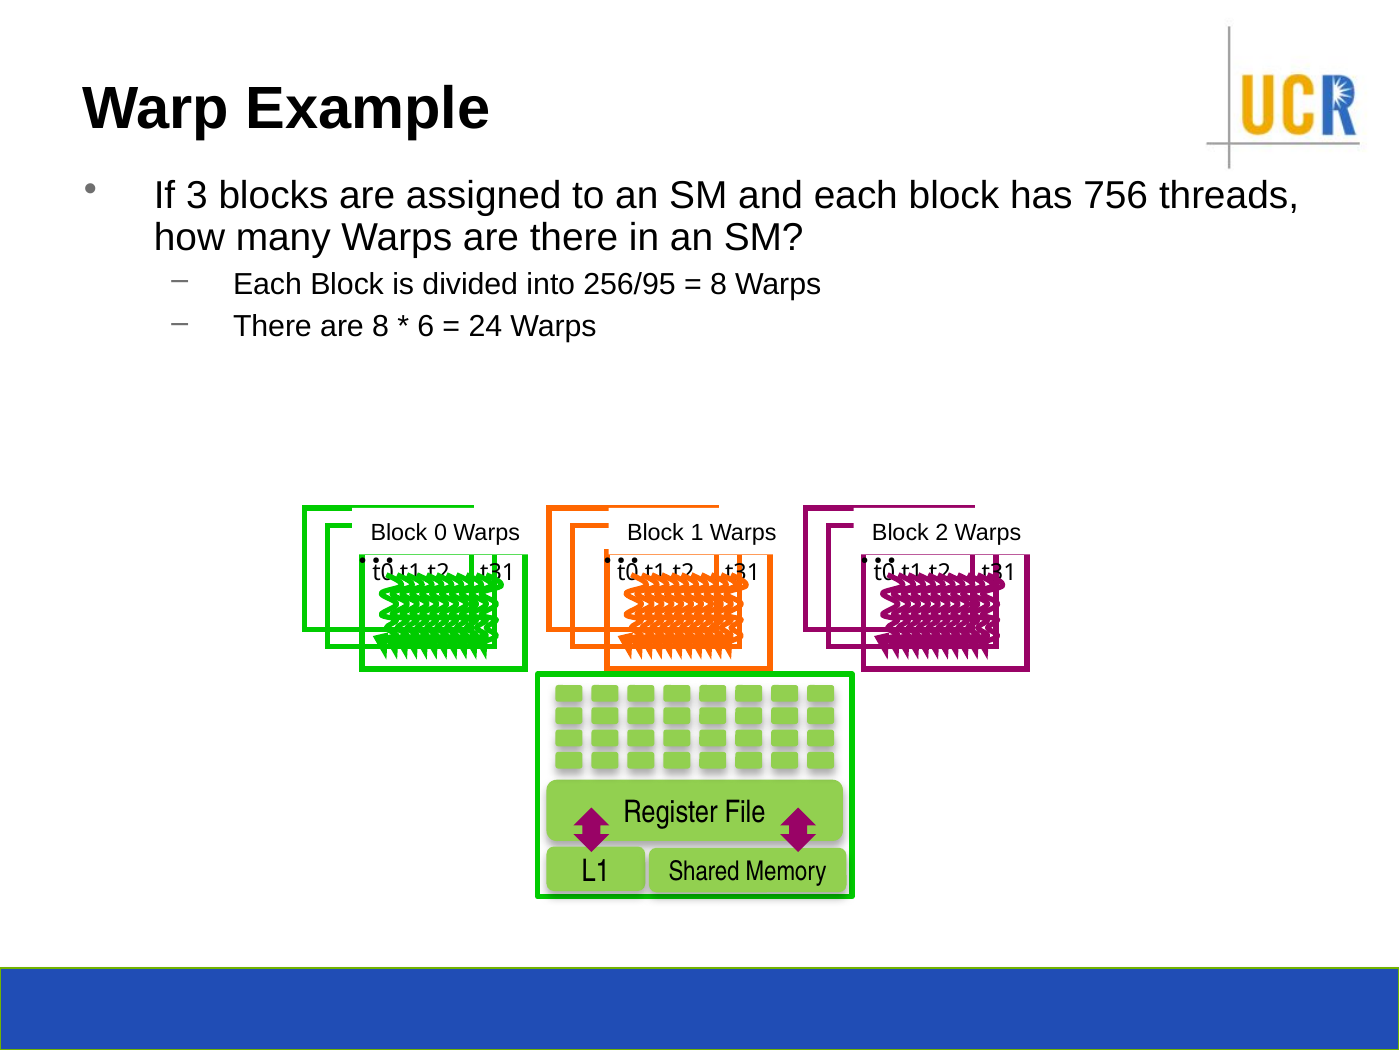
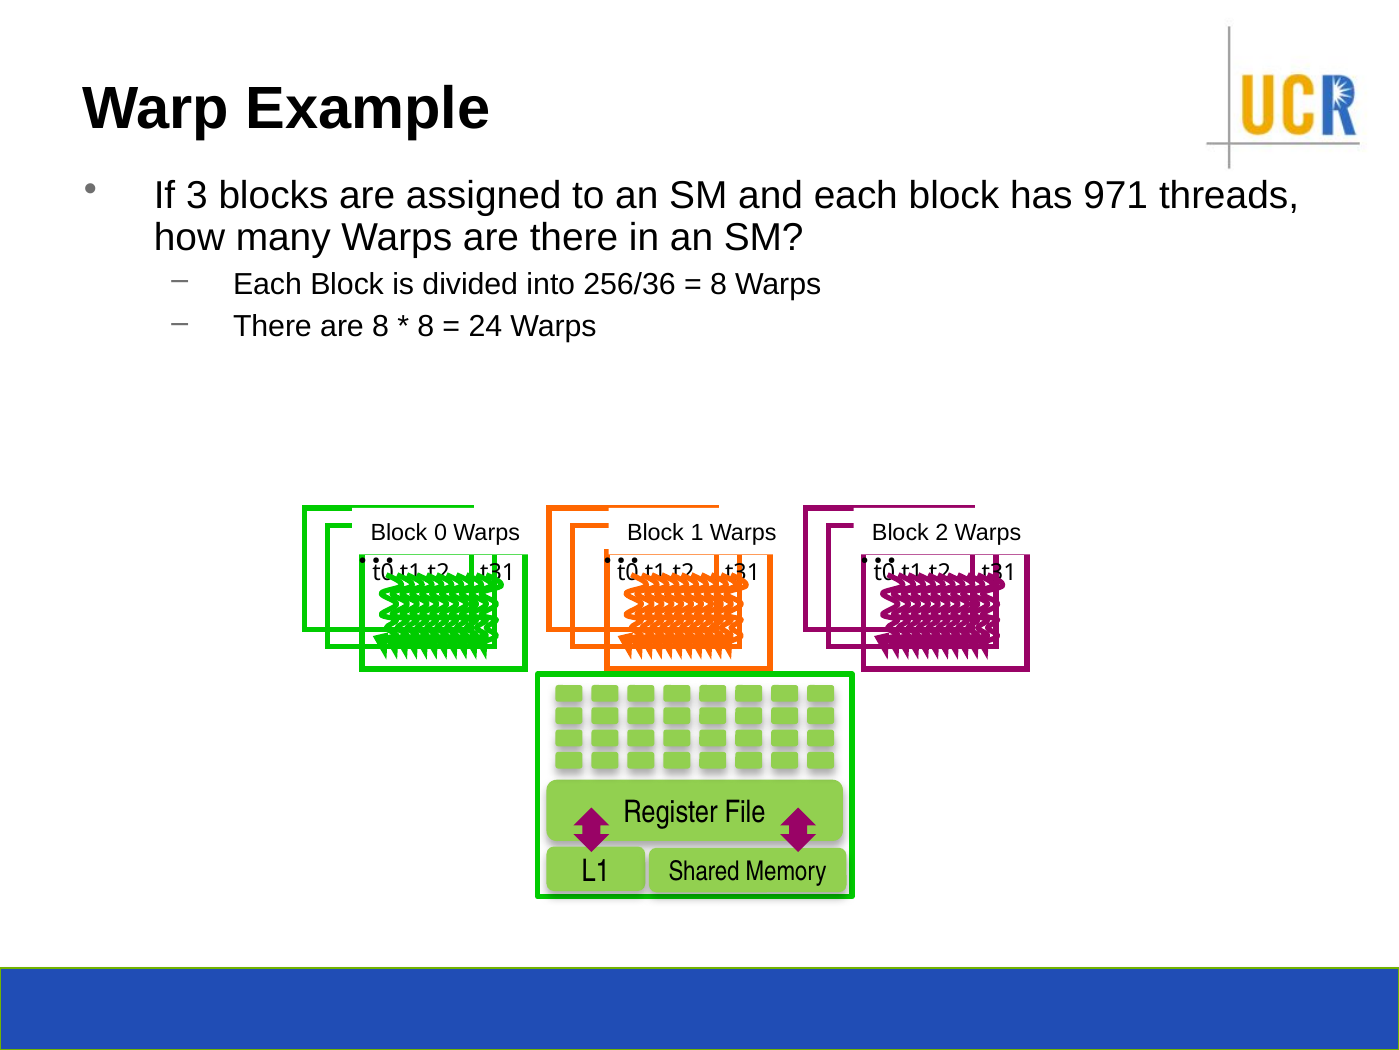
756: 756 -> 971
256/95: 256/95 -> 256/36
6 at (426, 327): 6 -> 8
